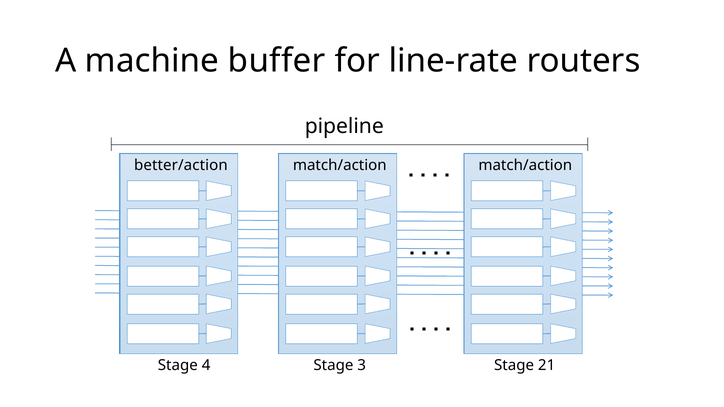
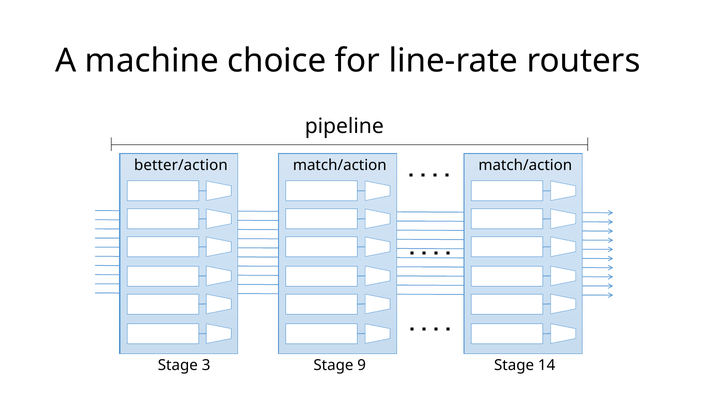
buffer: buffer -> choice
4: 4 -> 3
3: 3 -> 9
21: 21 -> 14
